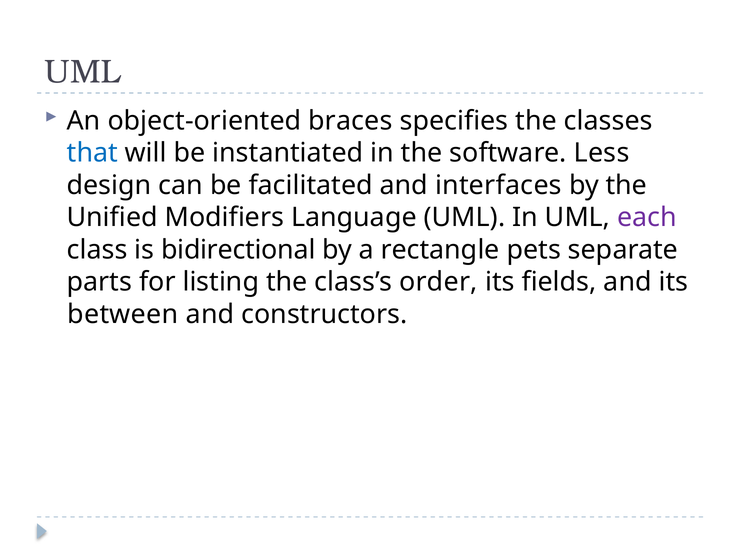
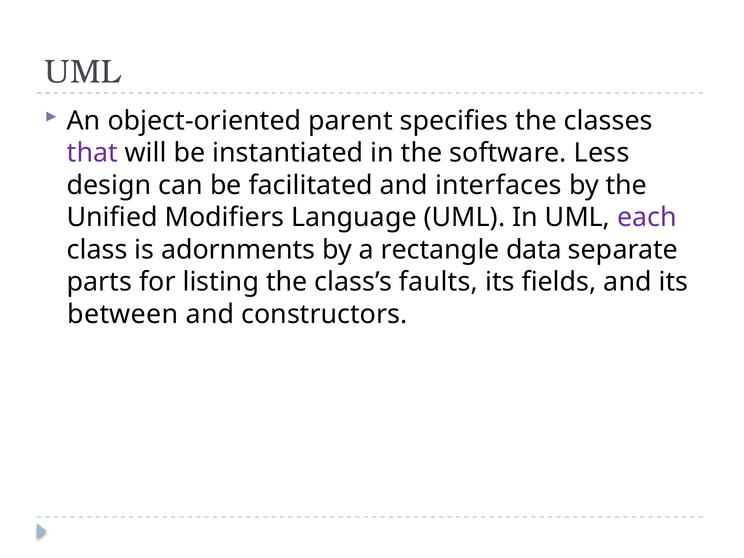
braces: braces -> parent
that colour: blue -> purple
bidirectional: bidirectional -> adornments
pets: pets -> data
order: order -> faults
